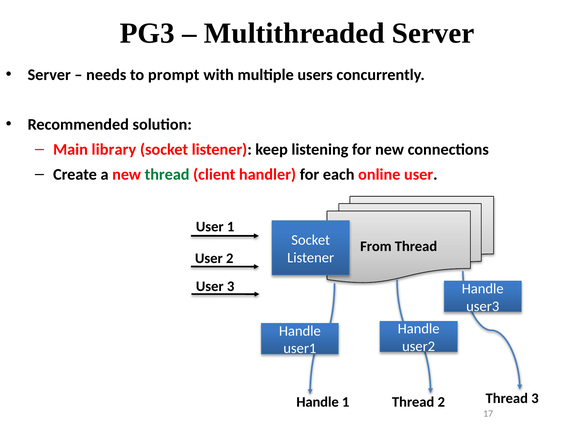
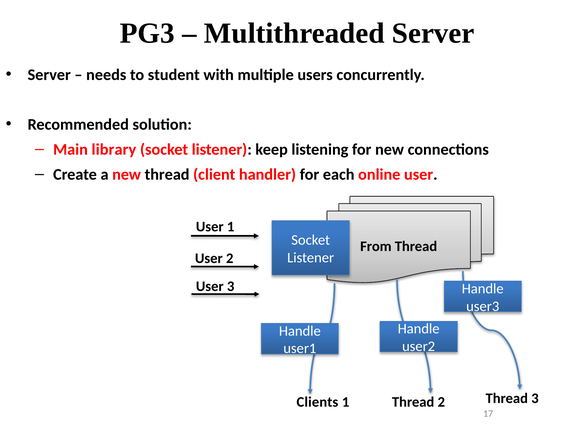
prompt: prompt -> student
thread at (167, 175) colour: green -> black
Handle at (318, 402): Handle -> Clients
